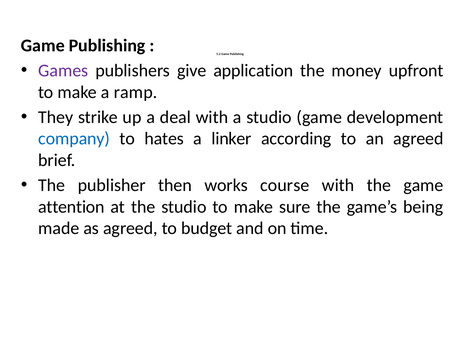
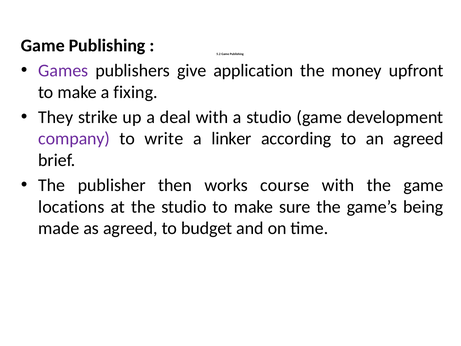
ramp: ramp -> fixing
company colour: blue -> purple
hates: hates -> write
attention: attention -> locations
